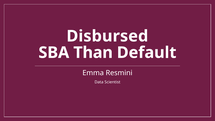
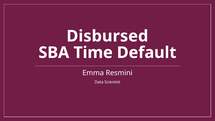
Than: Than -> Time
